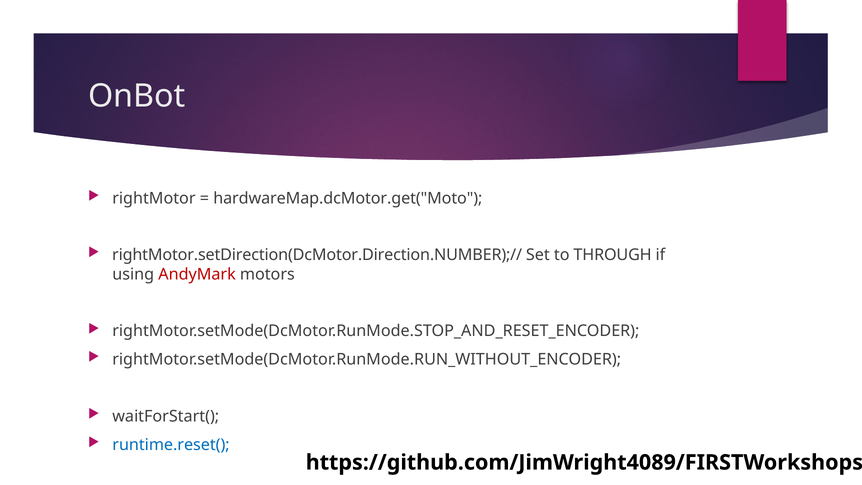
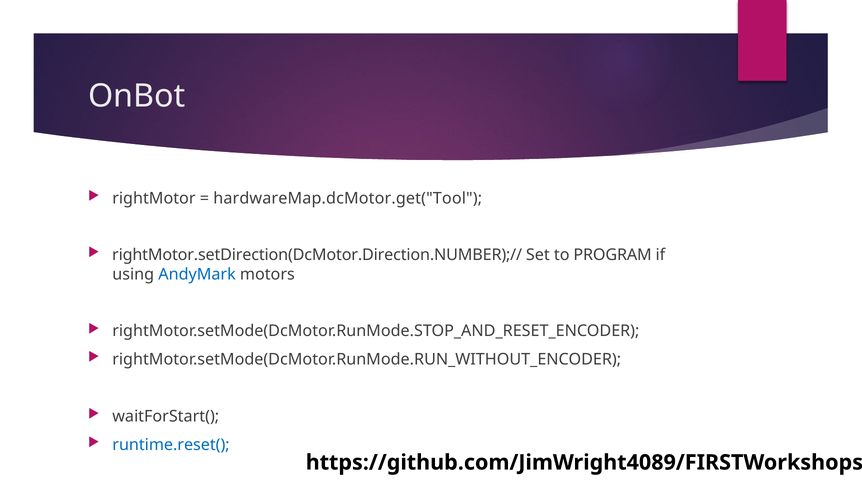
hardwareMap.dcMotor.get("Moto: hardwareMap.dcMotor.get("Moto -> hardwareMap.dcMotor.get("Tool
THROUGH: THROUGH -> PROGRAM
AndyMark colour: red -> blue
